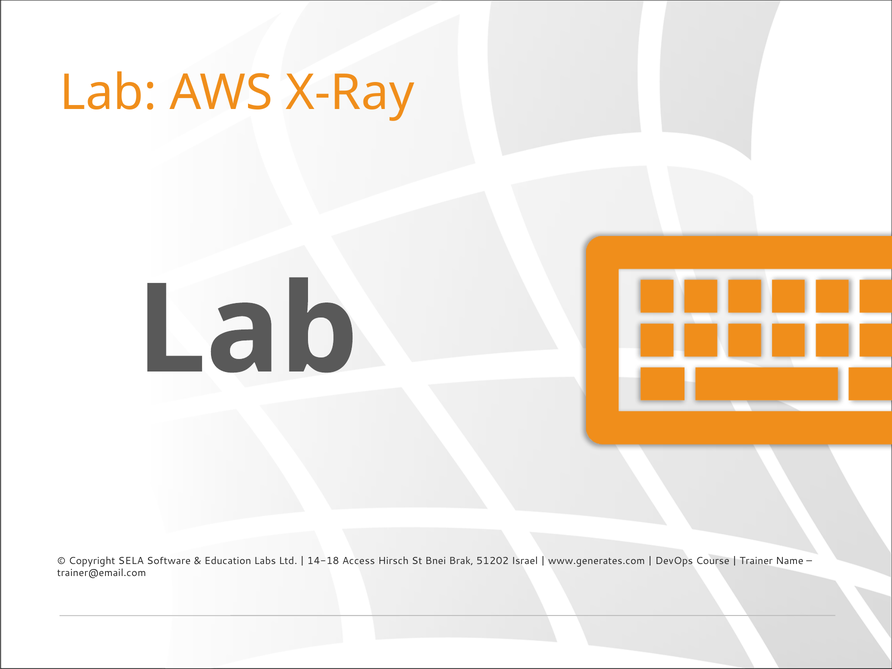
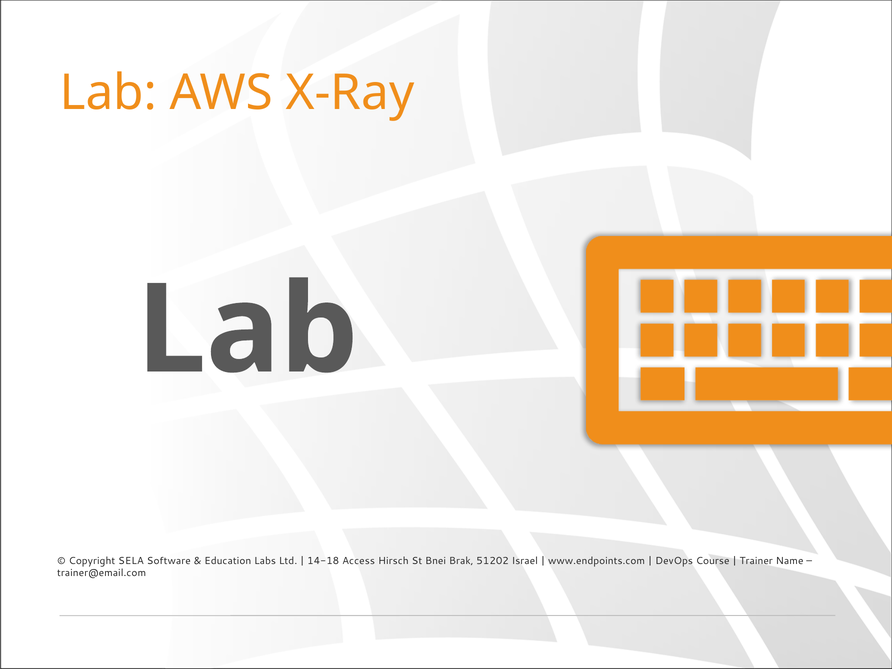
www.generates.com: www.generates.com -> www.endpoints.com
